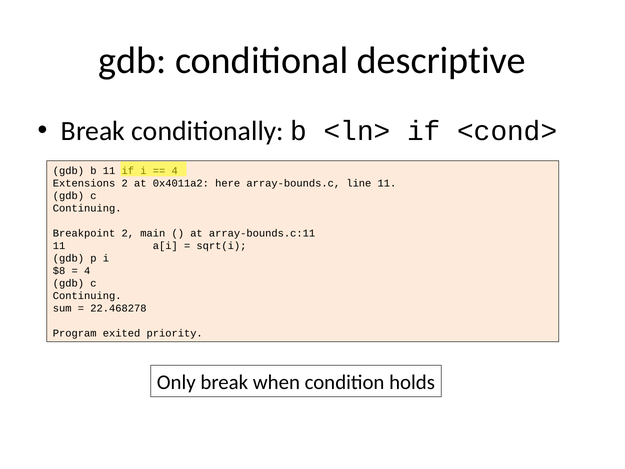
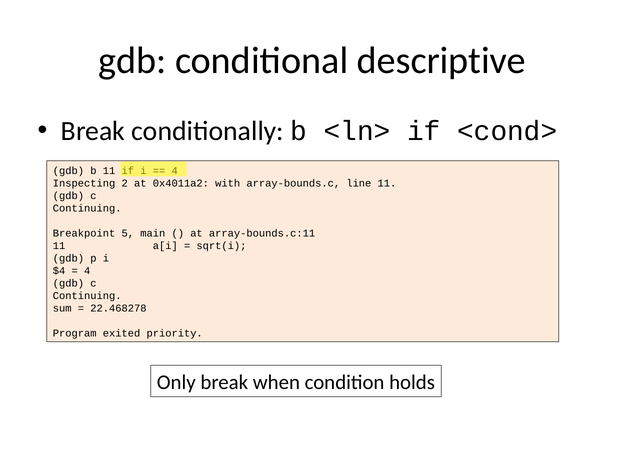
Extensions: Extensions -> Inspecting
here: here -> with
Breakpoint 2: 2 -> 5
$8: $8 -> $4
